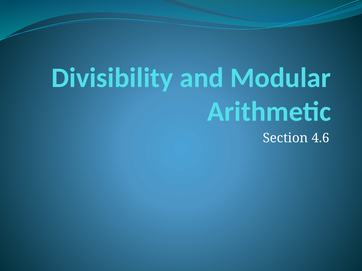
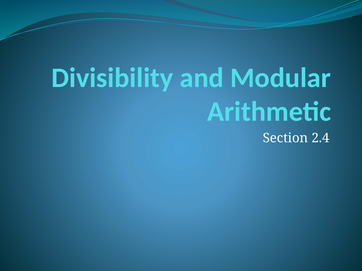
4.6: 4.6 -> 2.4
